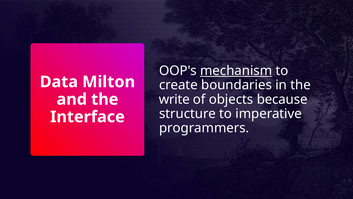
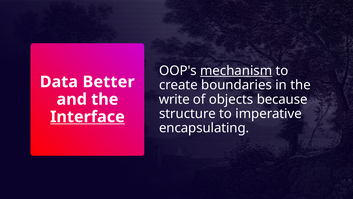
Milton: Milton -> Better
Interface underline: none -> present
programmers: programmers -> encapsulating
